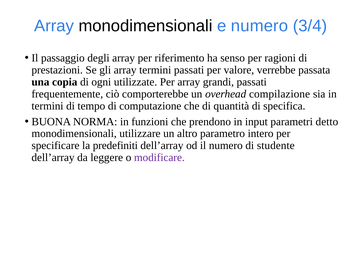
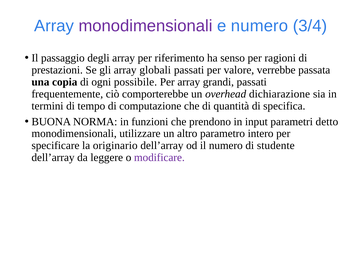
monodimensionali at (145, 26) colour: black -> purple
array termini: termini -> globali
utilizzate: utilizzate -> possibile
compilazione: compilazione -> dichiarazione
predefiniti: predefiniti -> originario
